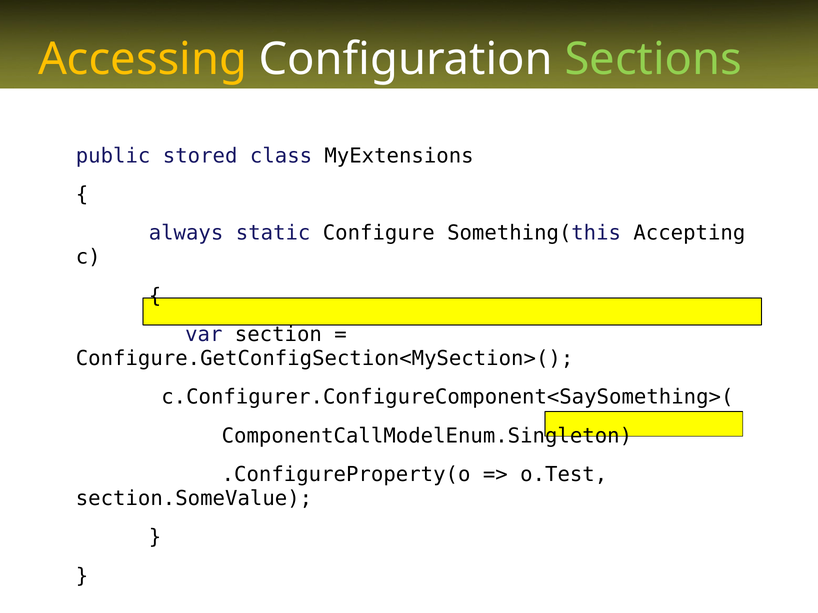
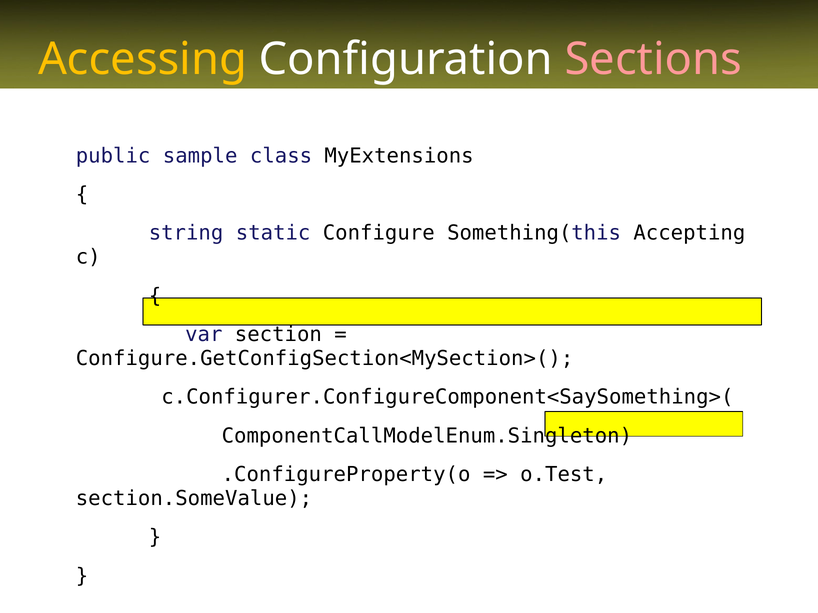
Sections colour: light green -> pink
stored: stored -> sample
always: always -> string
